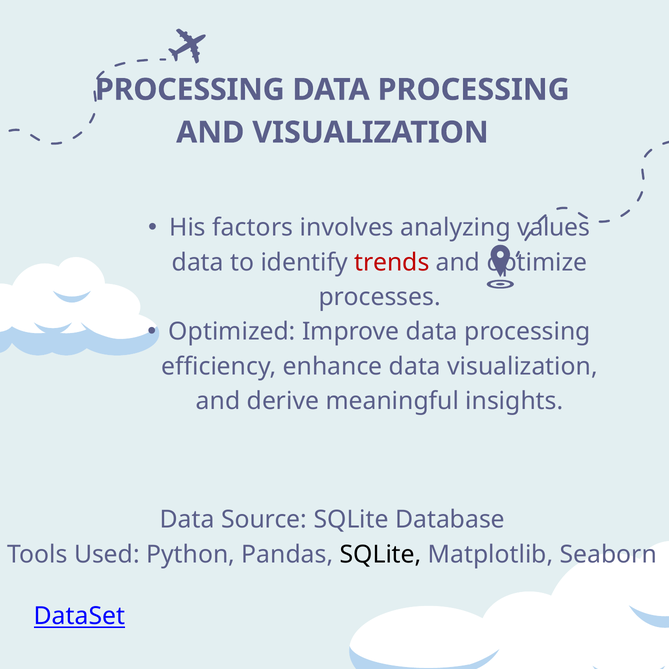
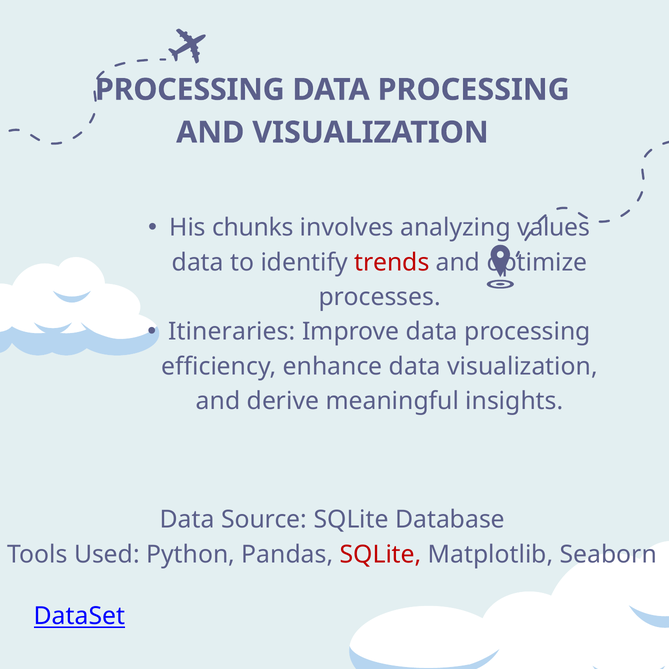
factors: factors -> chunks
Optimized: Optimized -> Itineraries
SQLite at (381, 554) colour: black -> red
